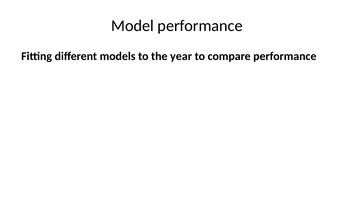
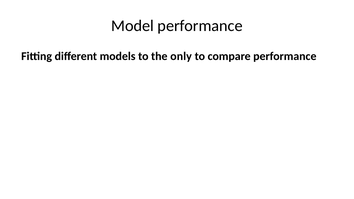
year: year -> only
